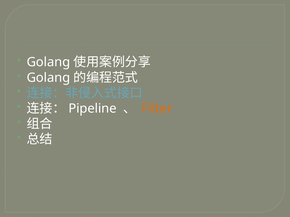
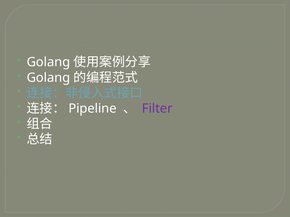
Filter colour: orange -> purple
